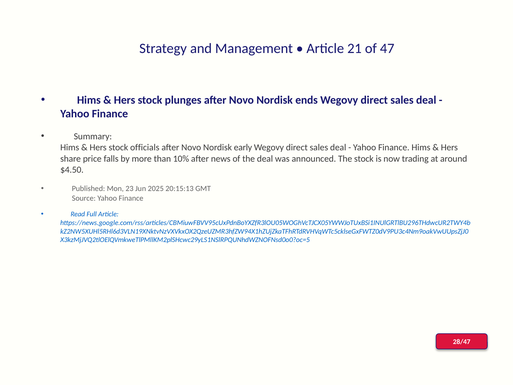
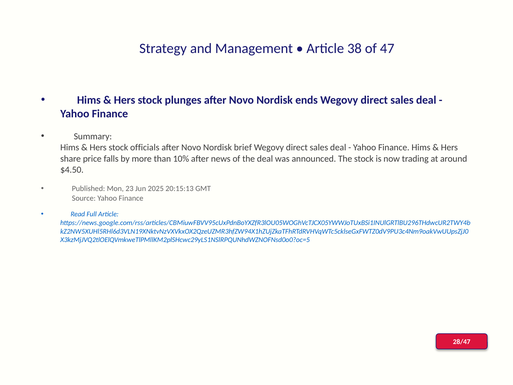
21: 21 -> 38
early: early -> brief
